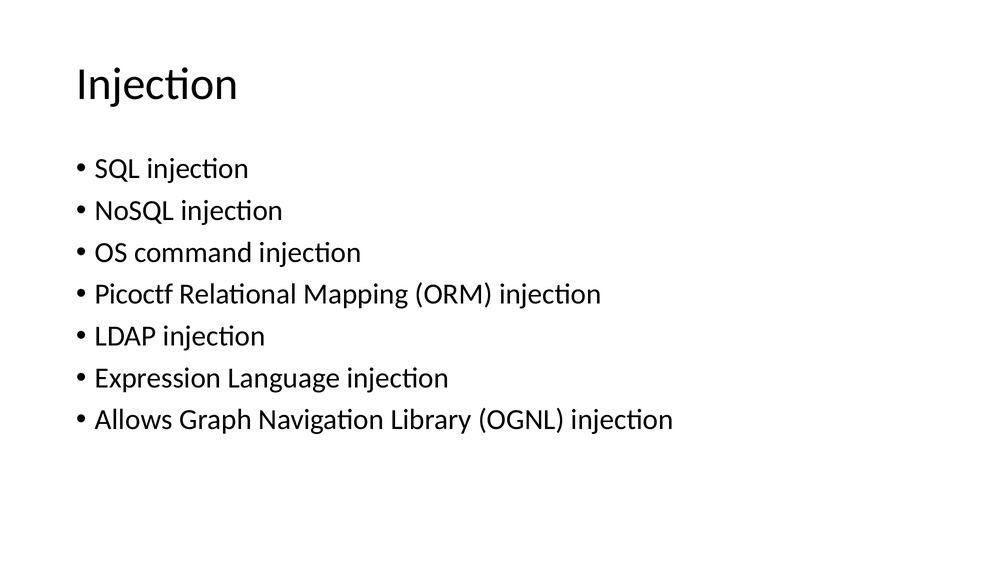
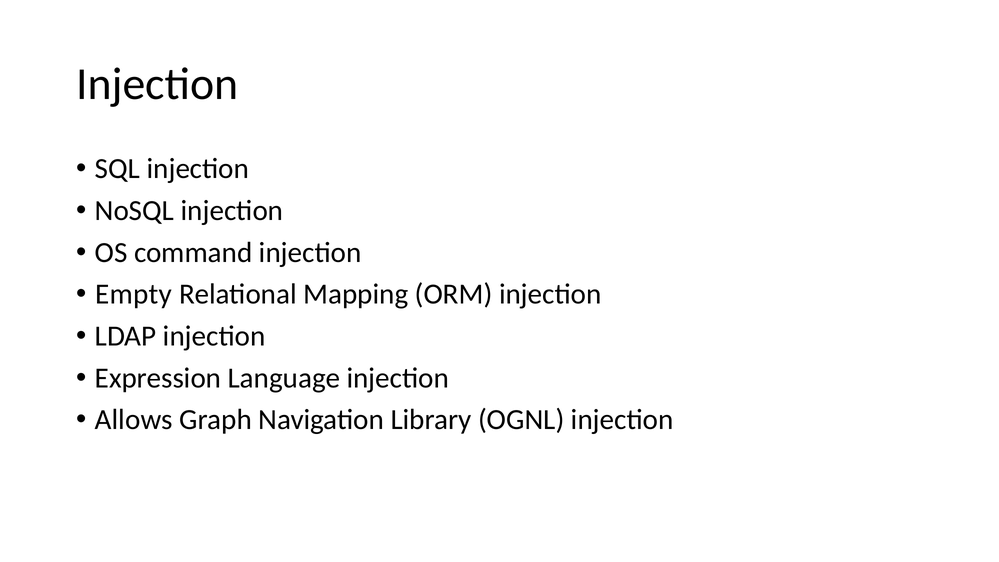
Picoctf: Picoctf -> Empty
